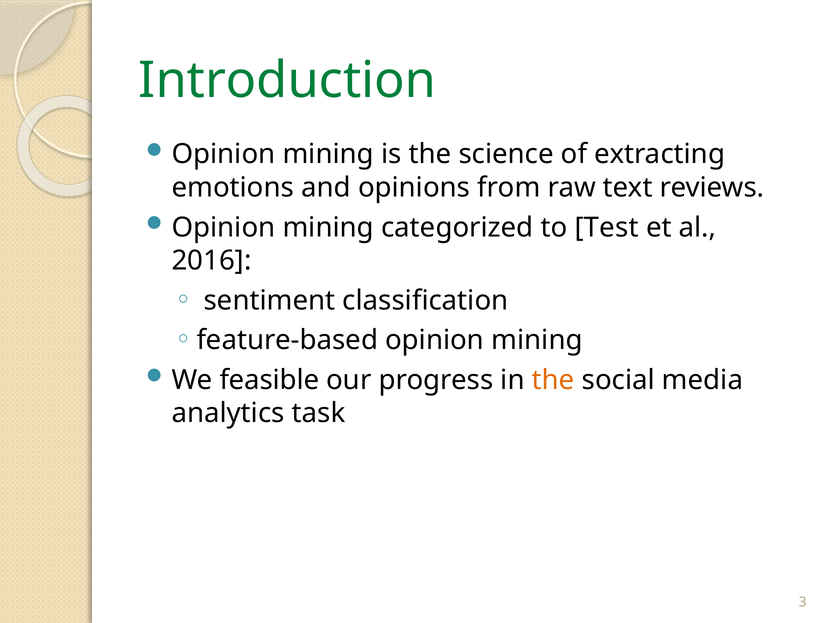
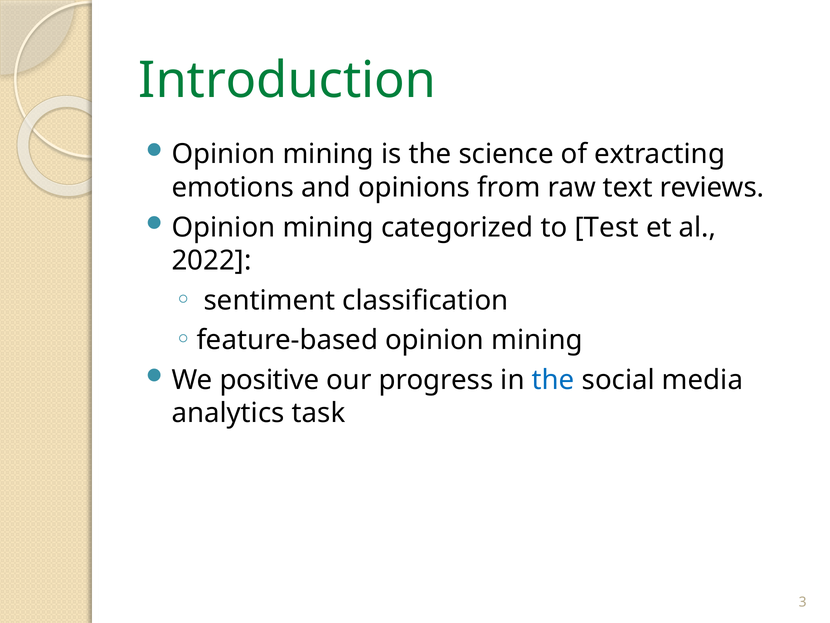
2016: 2016 -> 2022
feasible: feasible -> positive
the at (553, 380) colour: orange -> blue
